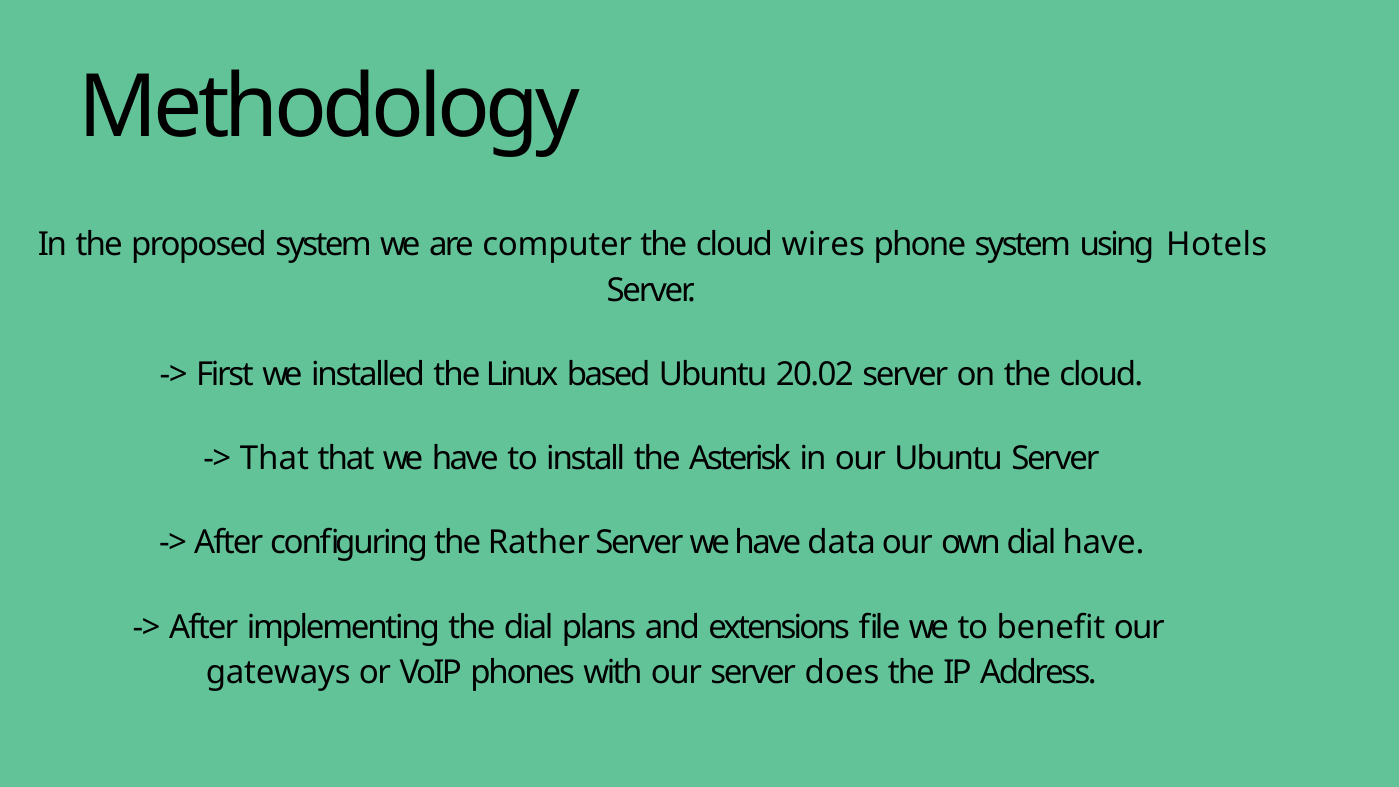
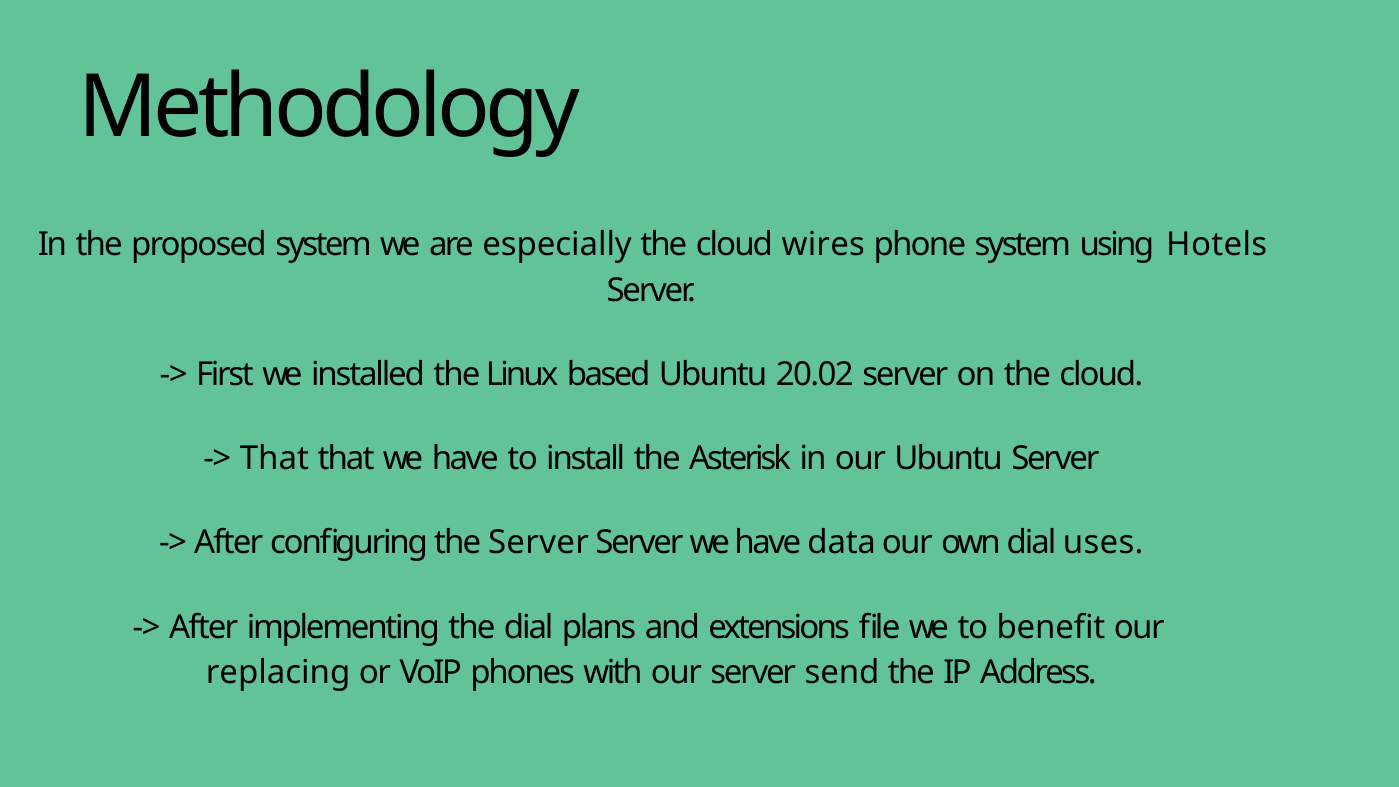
computer: computer -> especially
the Rather: Rather -> Server
dial have: have -> uses
gateways: gateways -> replacing
does: does -> send
